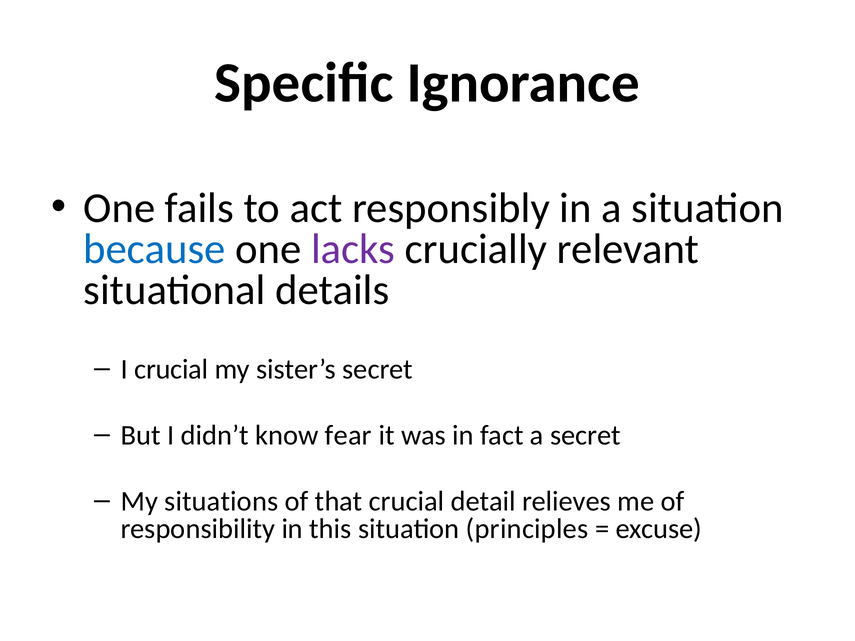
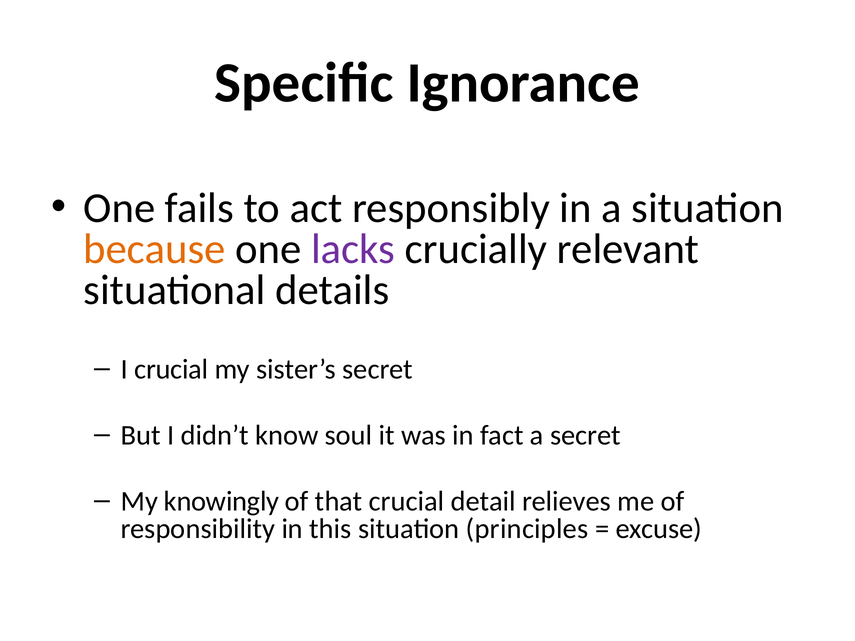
because colour: blue -> orange
fear: fear -> soul
situations: situations -> knowingly
